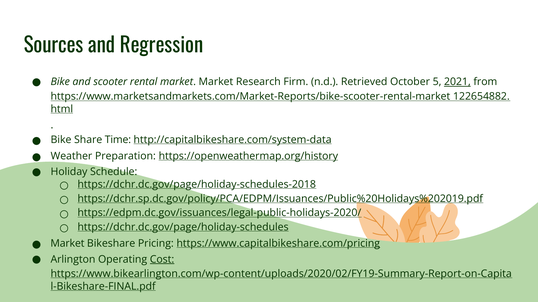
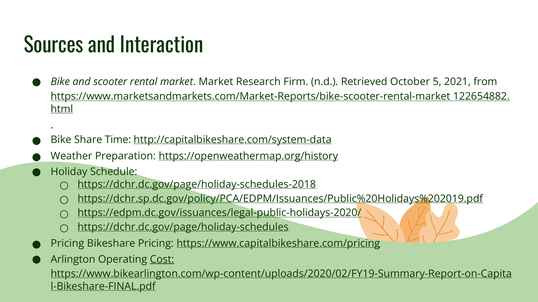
Regression: Regression -> Interaction
2021 underline: present -> none
Market at (67, 244): Market -> Pricing
